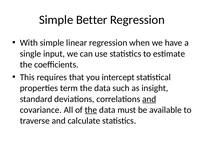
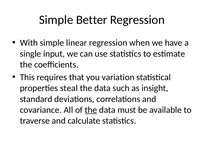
intercept: intercept -> variation
term: term -> steal
and at (149, 99) underline: present -> none
